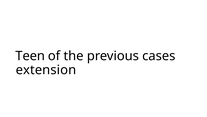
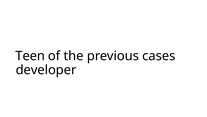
extension: extension -> developer
